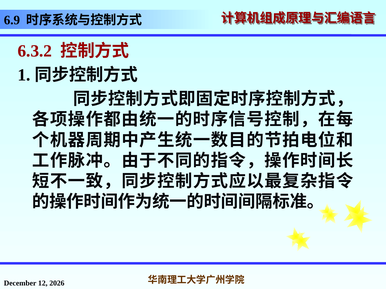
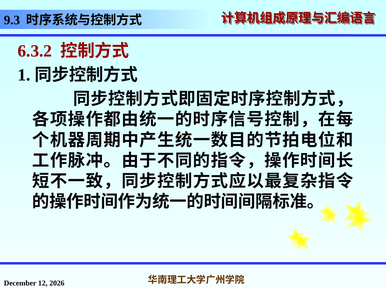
6.9: 6.9 -> 9.3
